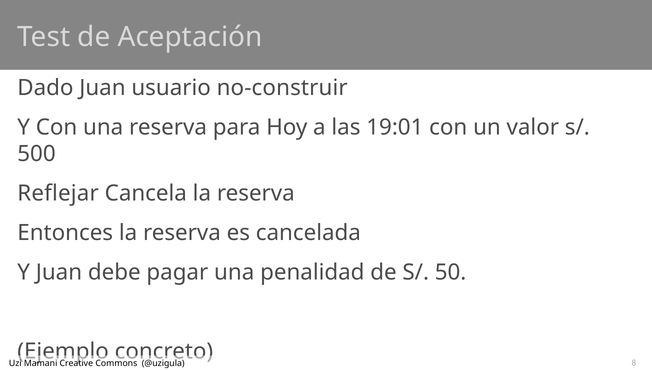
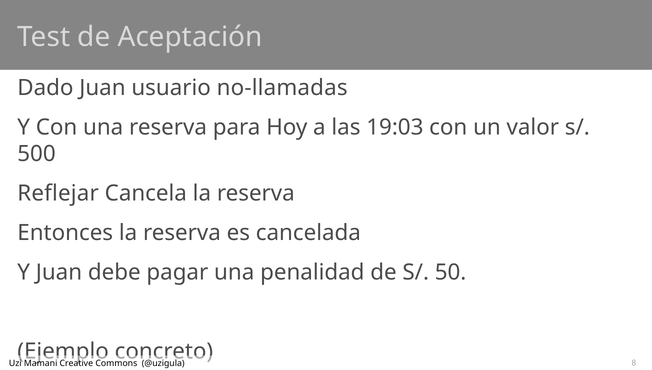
no-construir: no-construir -> no-llamadas
19:01: 19:01 -> 19:03
